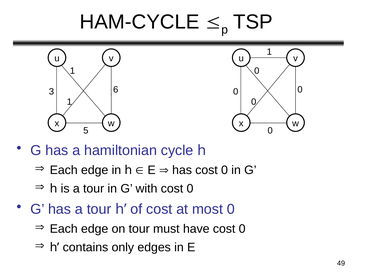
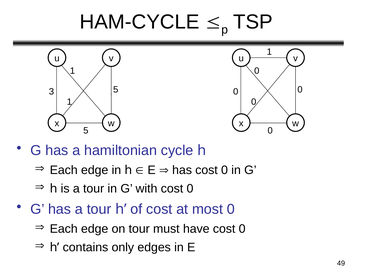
3 6: 6 -> 5
